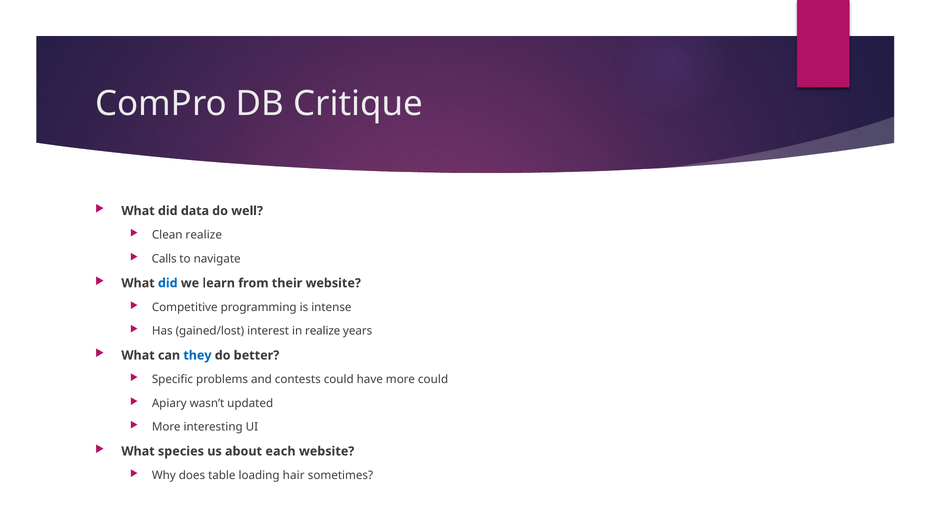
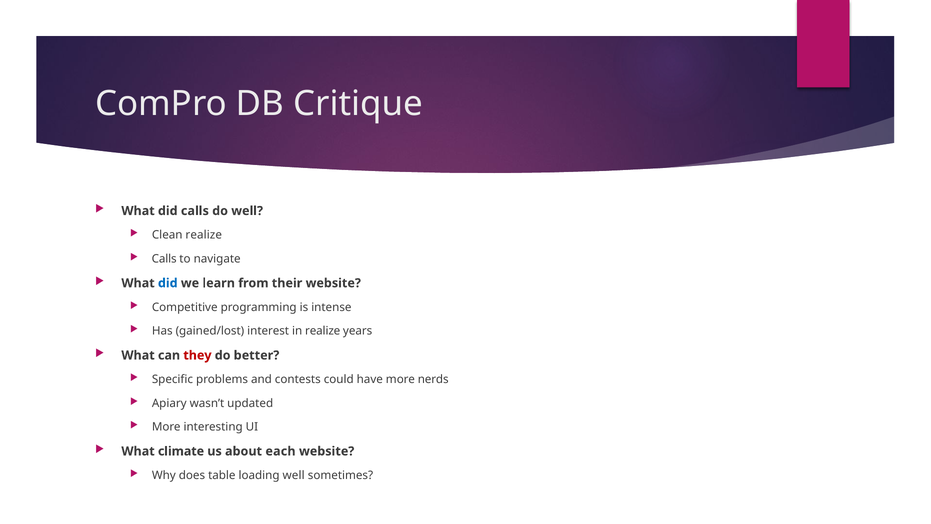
did data: data -> calls
they colour: blue -> red
more could: could -> nerds
species: species -> climate
loading hair: hair -> well
